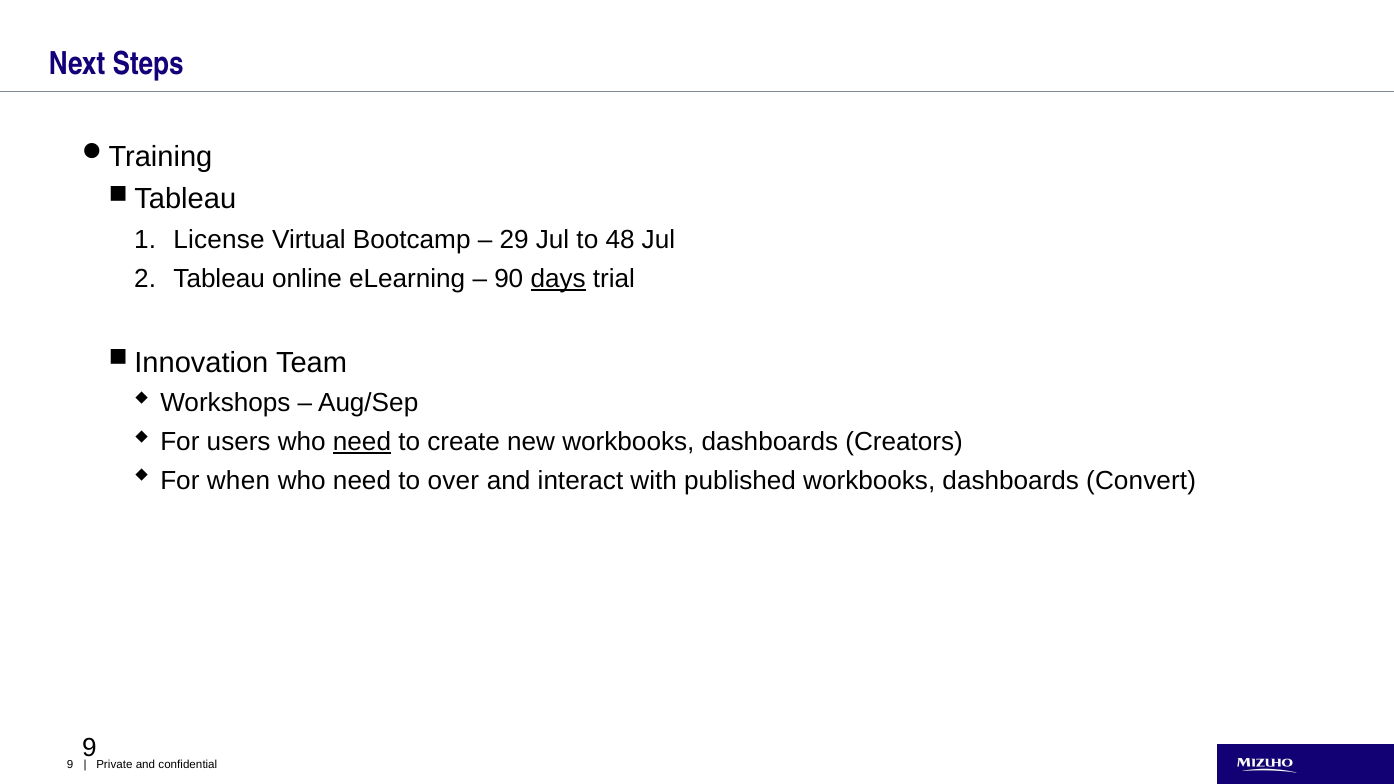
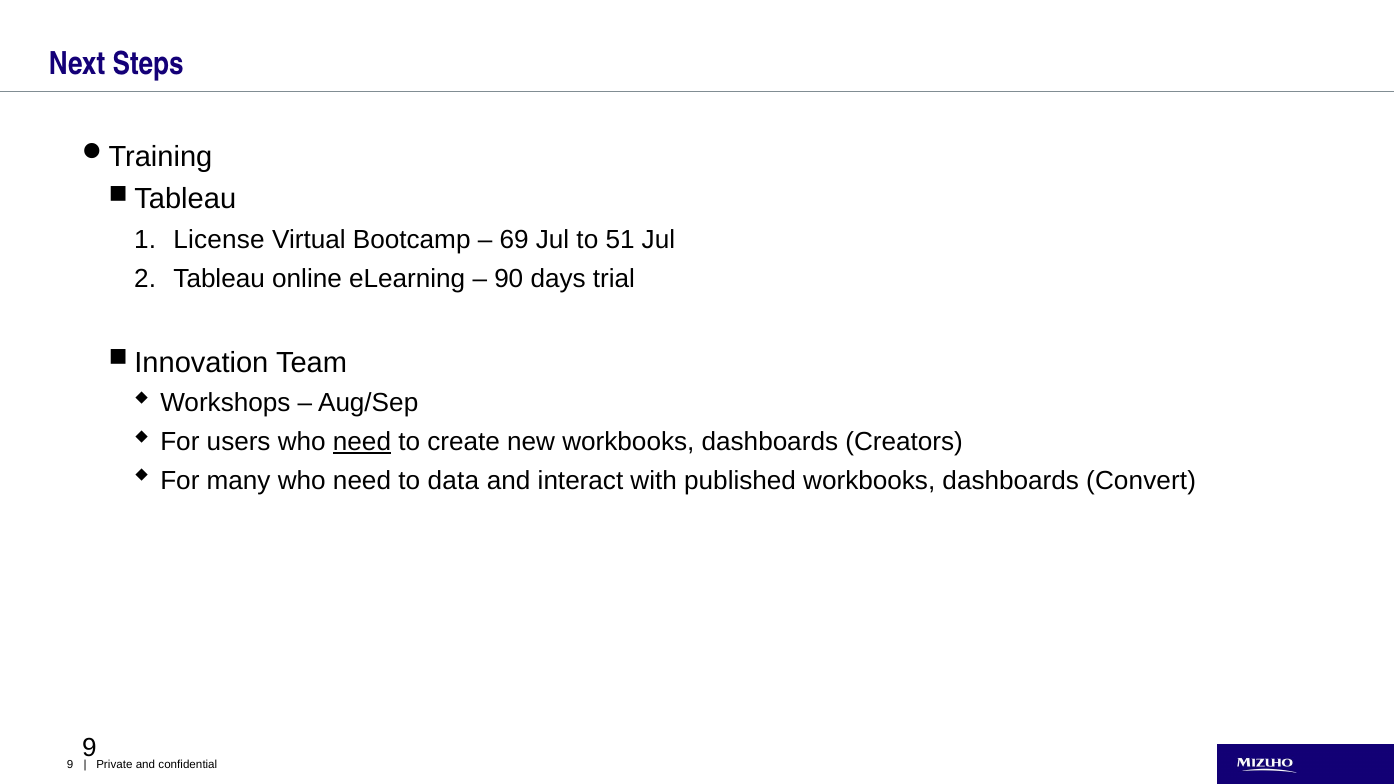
29: 29 -> 69
48: 48 -> 51
days underline: present -> none
when: when -> many
over: over -> data
